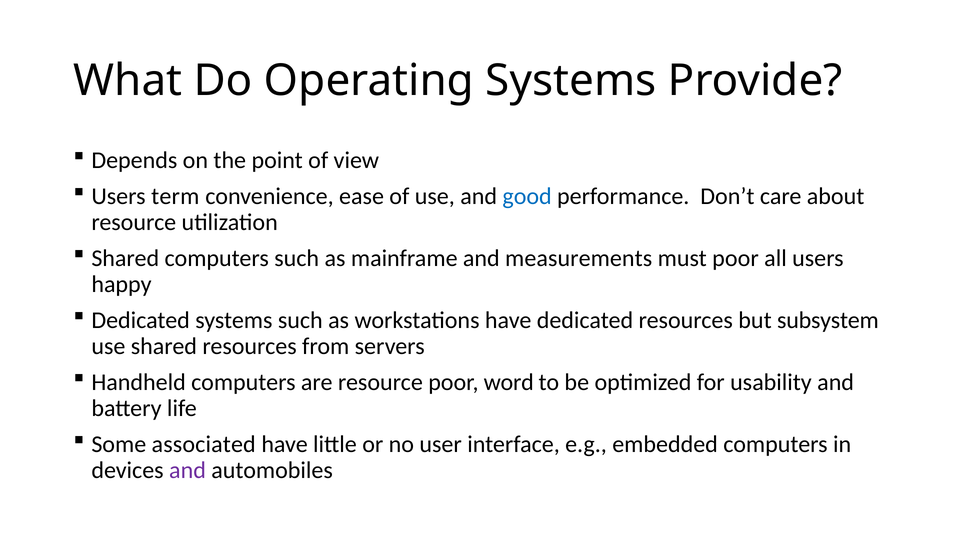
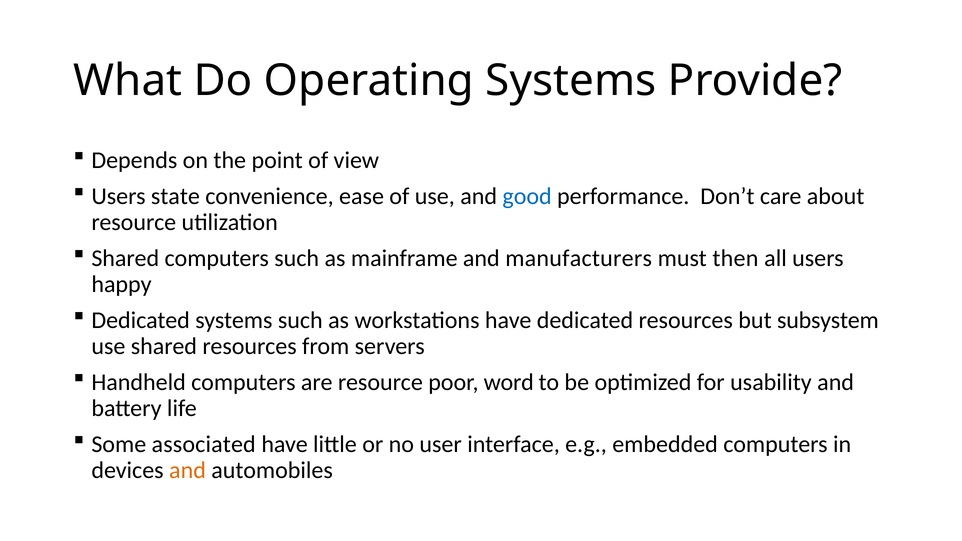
term: term -> state
measurements: measurements -> manufacturers
must poor: poor -> then
and at (188, 470) colour: purple -> orange
